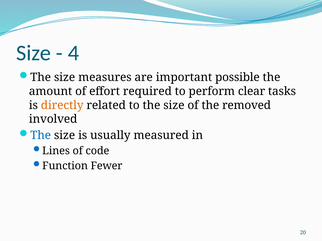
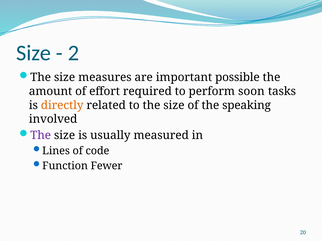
4: 4 -> 2
clear: clear -> soon
removed: removed -> speaking
The at (41, 136) colour: blue -> purple
